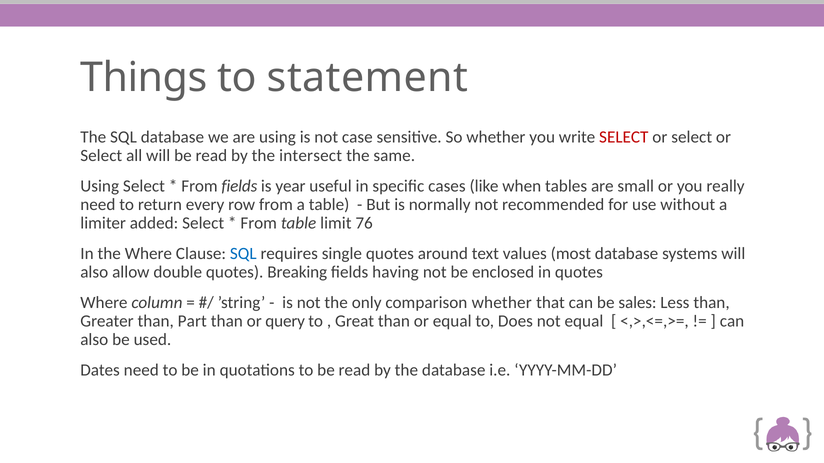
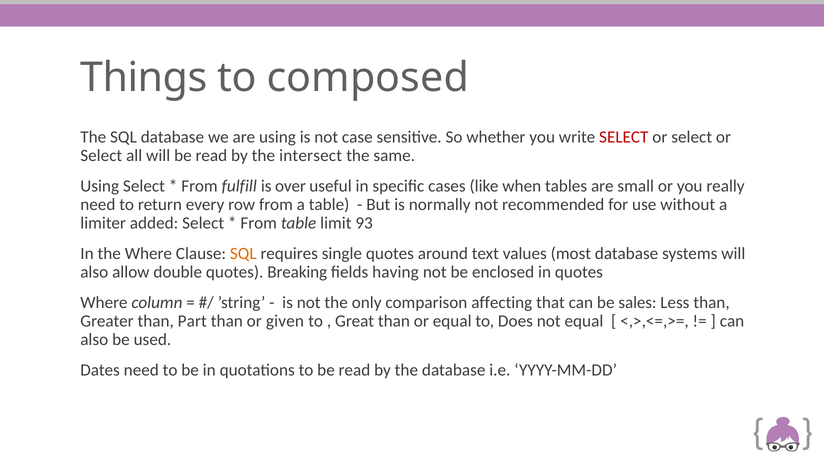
statement: statement -> composed
From fields: fields -> fulfill
year: year -> over
76: 76 -> 93
SQL at (243, 254) colour: blue -> orange
comparison whether: whether -> affecting
query: query -> given
